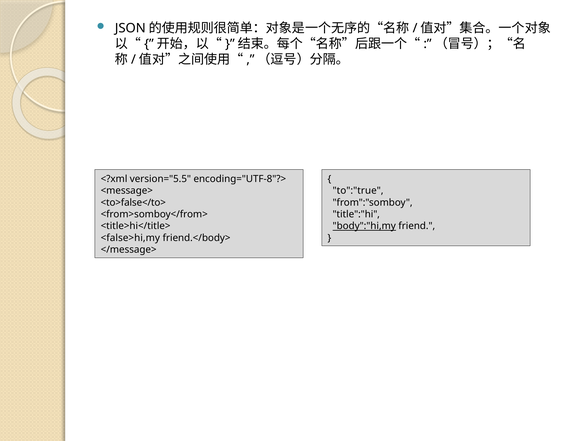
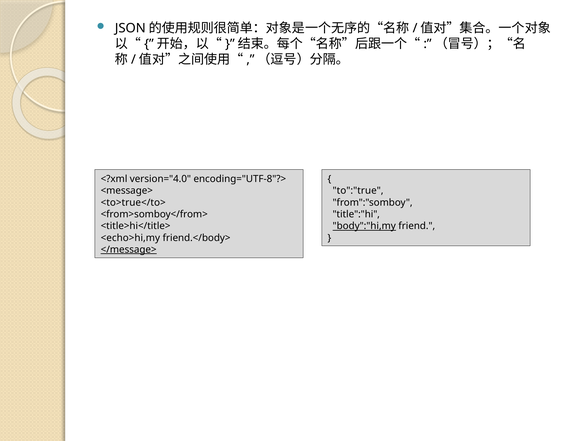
version="5.5: version="5.5 -> version="4.0
<to>false</to>: <to>false</to> -> <to>true</to>
<false>hi,my: <false>hi,my -> <echo>hi,my
</message> underline: none -> present
